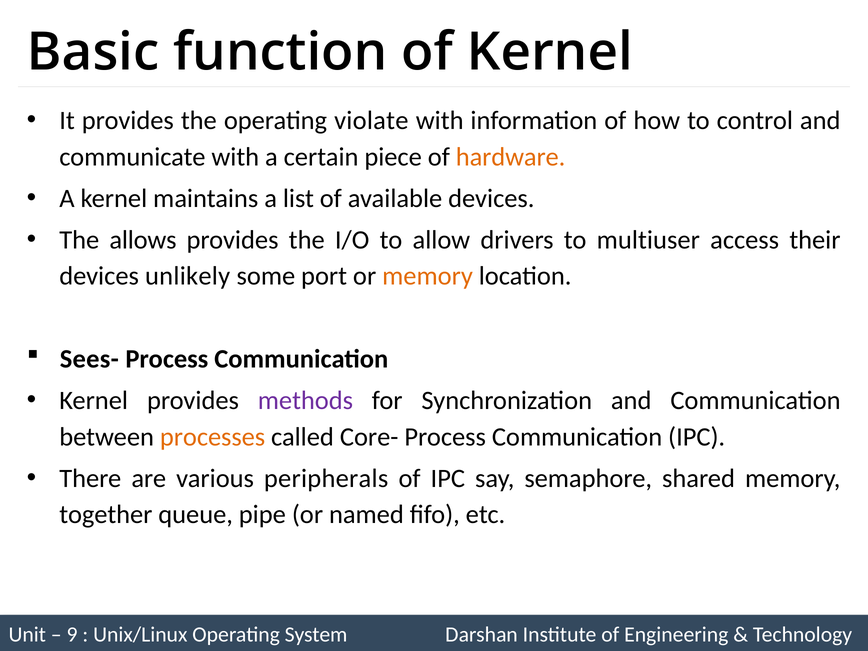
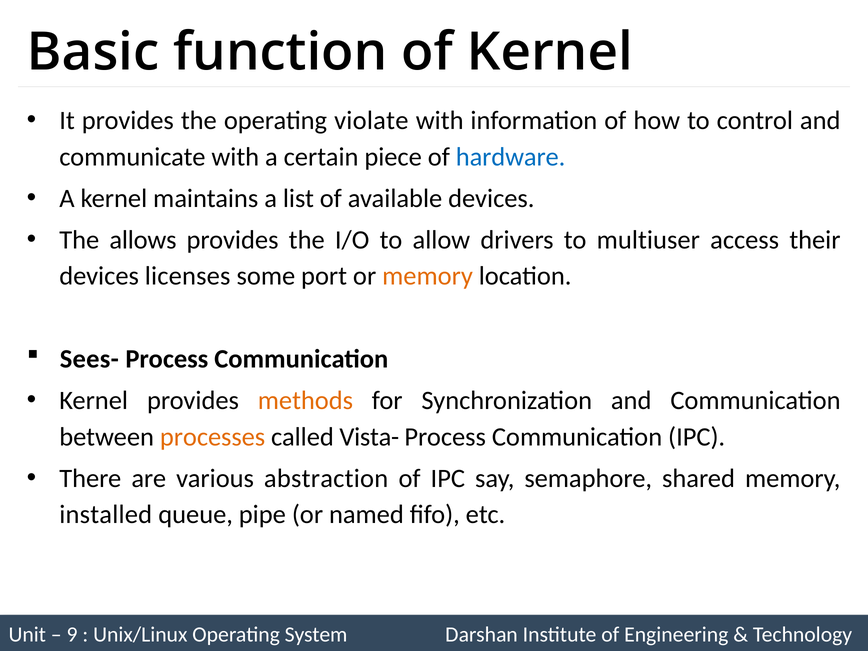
hardware colour: orange -> blue
unlikely: unlikely -> licenses
methods colour: purple -> orange
Core-: Core- -> Vista-
peripherals: peripherals -> abstraction
together: together -> installed
